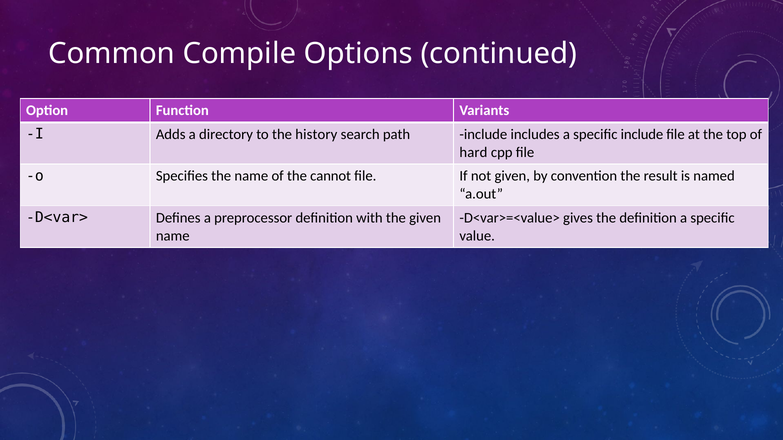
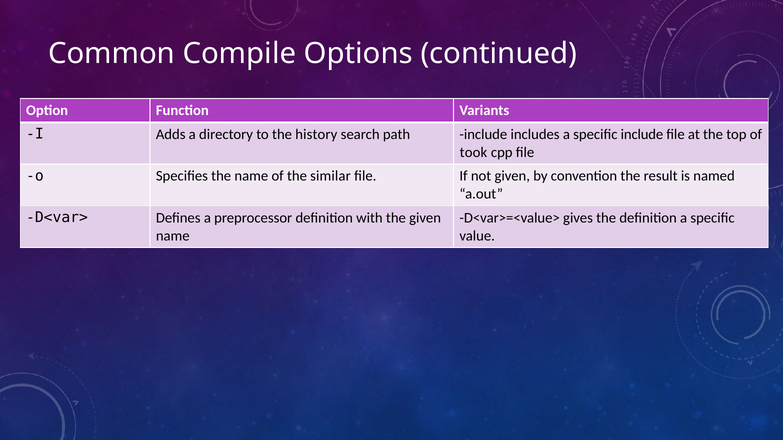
hard: hard -> took
cannot: cannot -> similar
